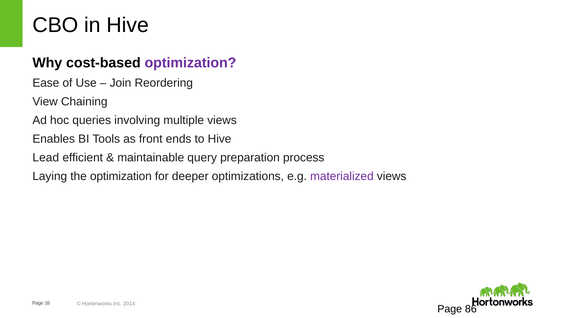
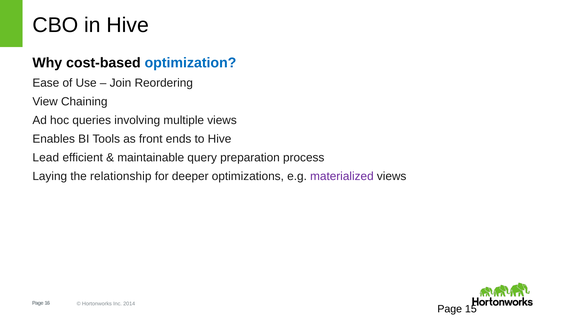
optimization at (190, 63) colour: purple -> blue
the optimization: optimization -> relationship
86: 86 -> 15
